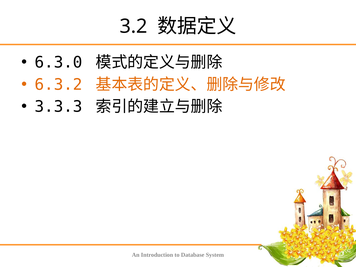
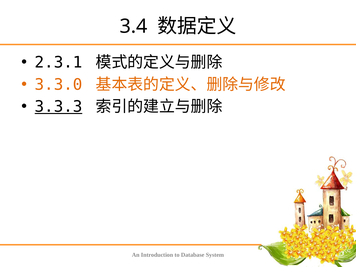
3.2: 3.2 -> 3.4
6.3.0: 6.3.0 -> 2.3.1
6.3.2: 6.3.2 -> 3.3.0
3.3.3 underline: none -> present
